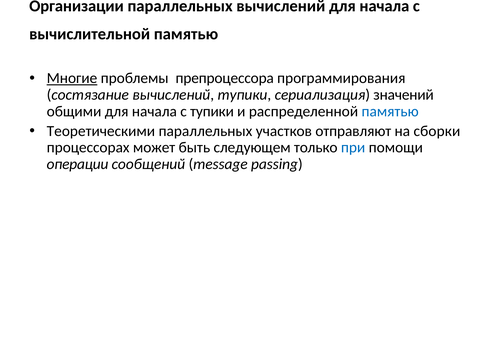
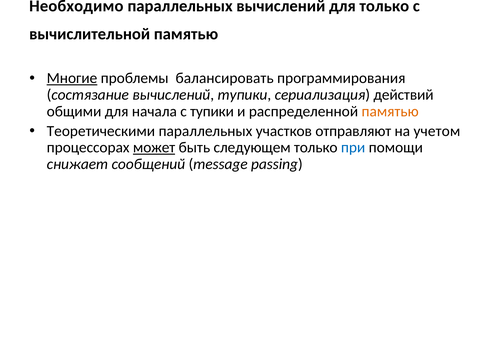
Организации: Организации -> Необходимо
вычислений для начала: начала -> только
препроцессора: препроцессора -> балансировать
значений: значений -> действий
памятью at (390, 111) colour: blue -> orange
сборки: сборки -> учетом
может underline: none -> present
операции: операции -> снижает
